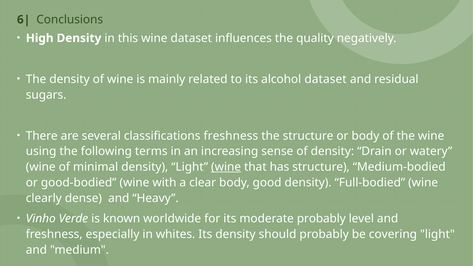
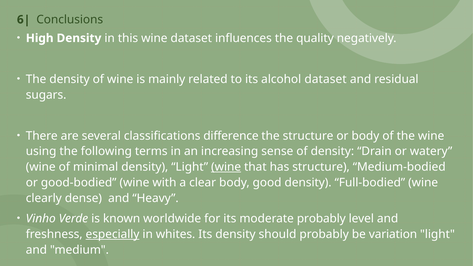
classifications freshness: freshness -> difference
especially underline: none -> present
covering: covering -> variation
